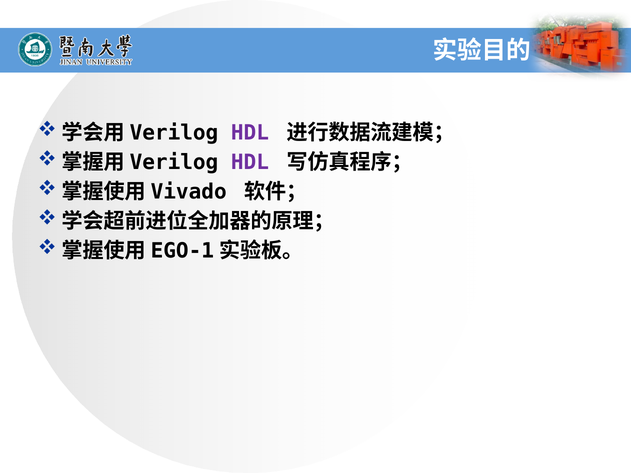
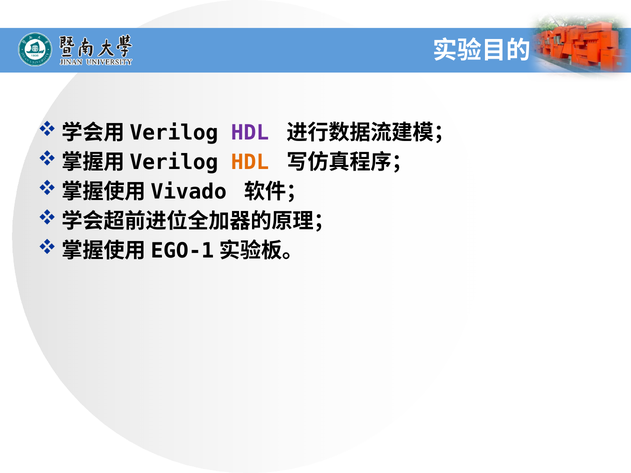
HDL at (250, 162) colour: purple -> orange
